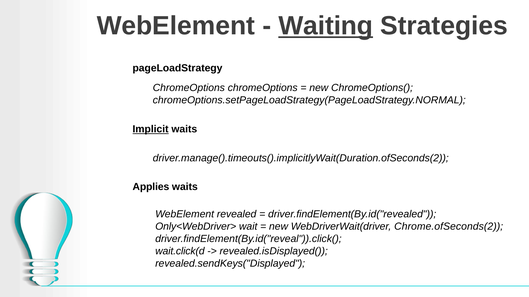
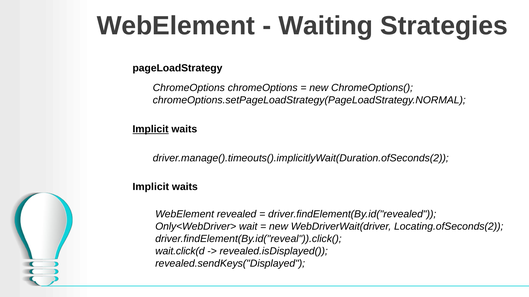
Waiting underline: present -> none
Applies at (151, 187): Applies -> Implicit
Chrome.ofSeconds(2: Chrome.ofSeconds(2 -> Locating.ofSeconds(2
